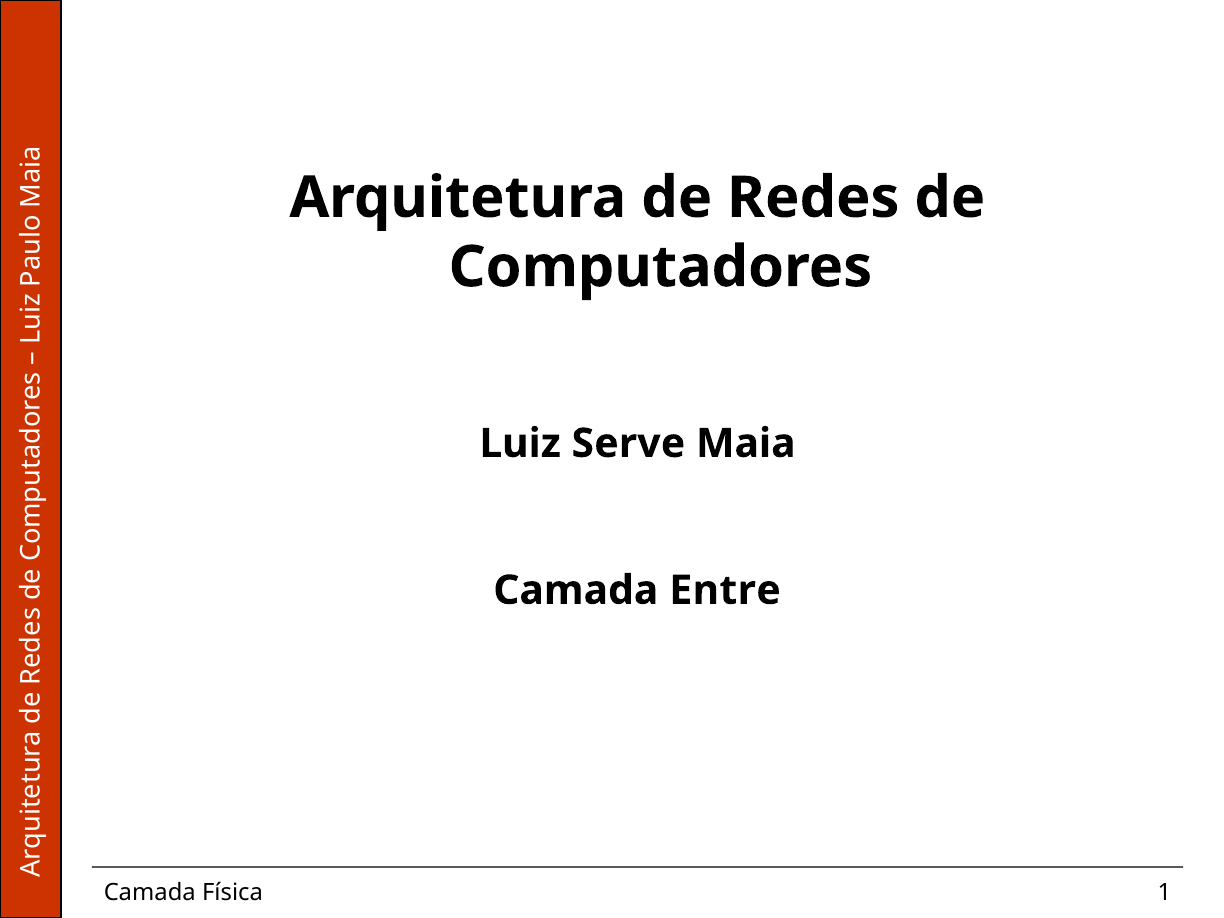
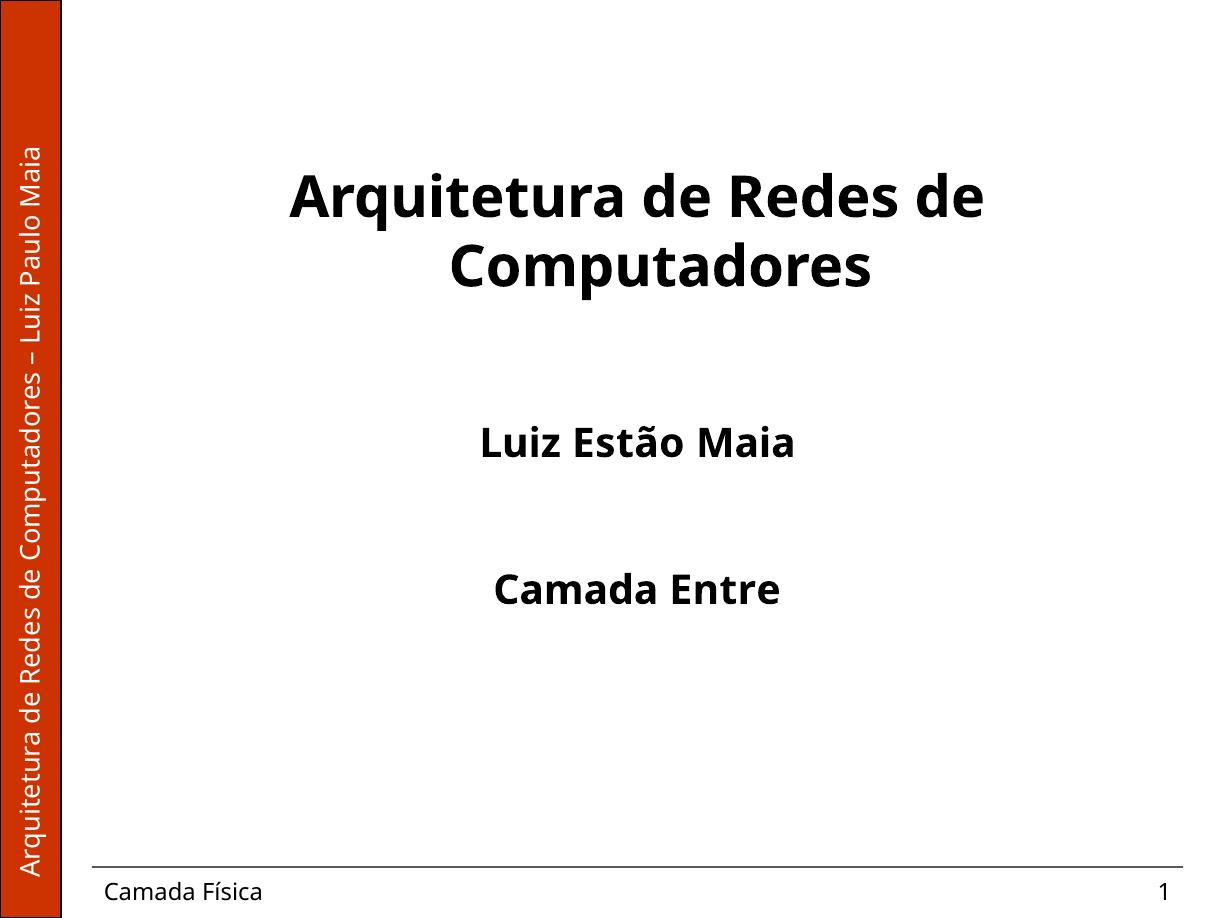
Serve: Serve -> Estão
